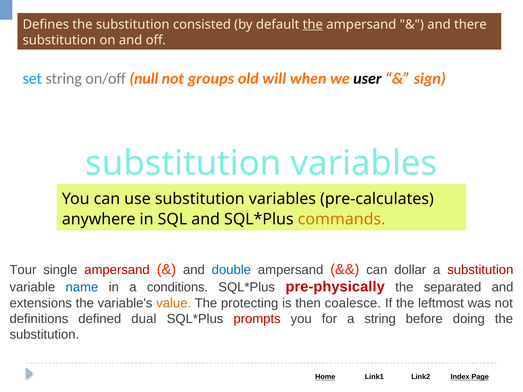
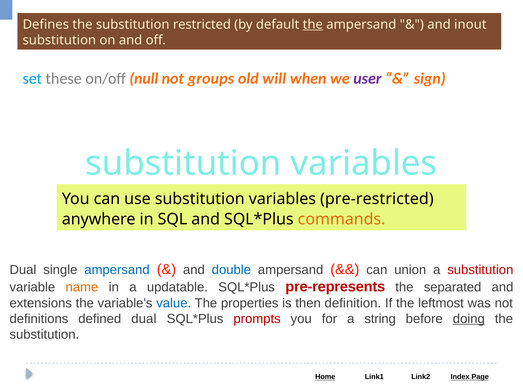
consisted: consisted -> restricted
there: there -> inout
set string: string -> these
user colour: black -> purple
pre-calculates: pre-calculates -> pre-restricted
Tour at (23, 270): Tour -> Dual
ampersand at (117, 270) colour: red -> blue
dollar: dollar -> union
name colour: blue -> orange
conditions: conditions -> updatable
pre-physically: pre-physically -> pre-represents
value colour: orange -> blue
protecting: protecting -> properties
coalesce: coalesce -> definition
doing underline: none -> present
